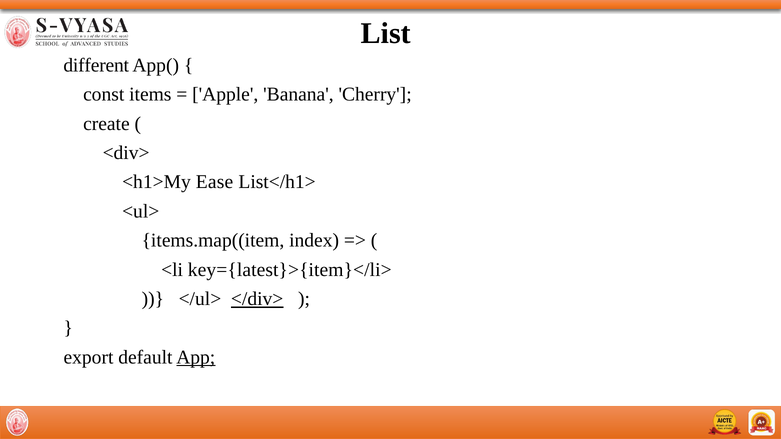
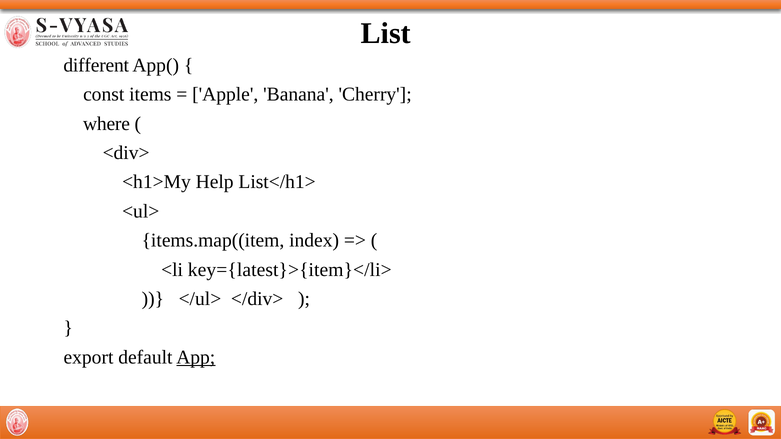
create: create -> where
Ease: Ease -> Help
</div> underline: present -> none
